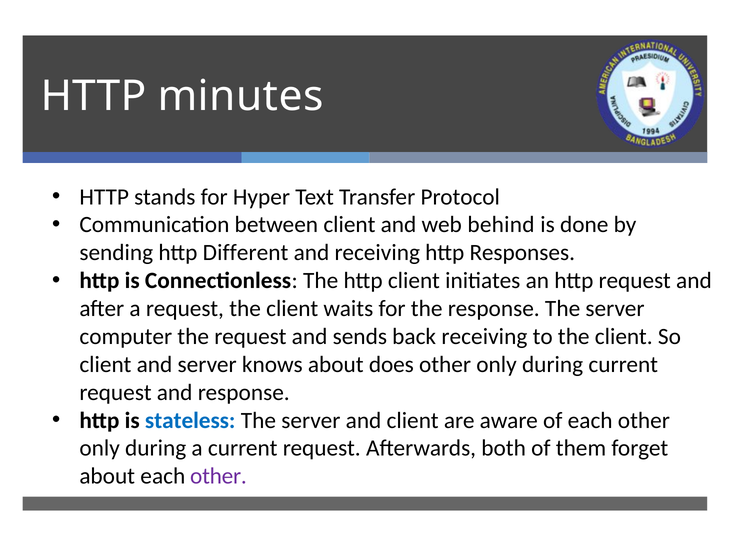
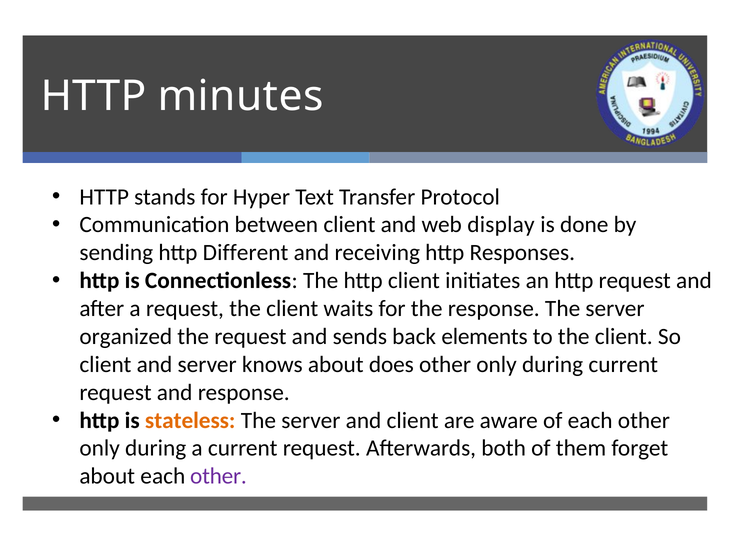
behind: behind -> display
computer: computer -> organized
back receiving: receiving -> elements
stateless colour: blue -> orange
